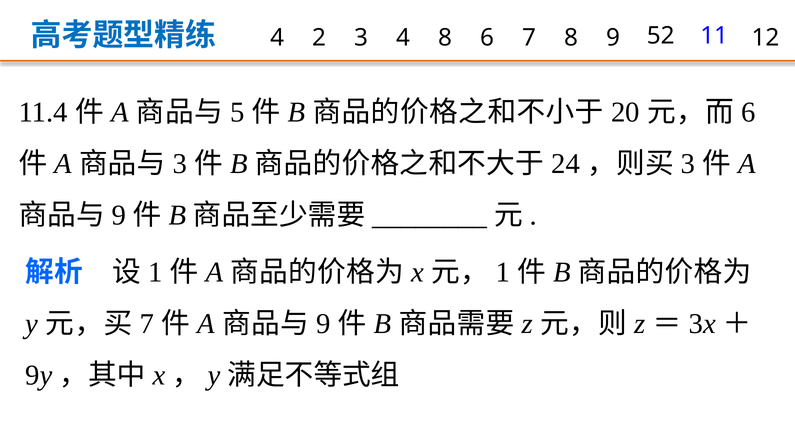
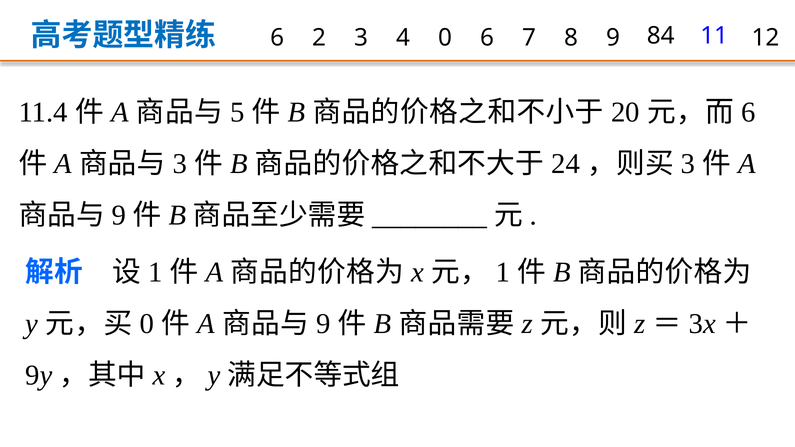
4 at (277, 38): 4 -> 6
4 8: 8 -> 0
52: 52 -> 84
7 at (147, 324): 7 -> 0
